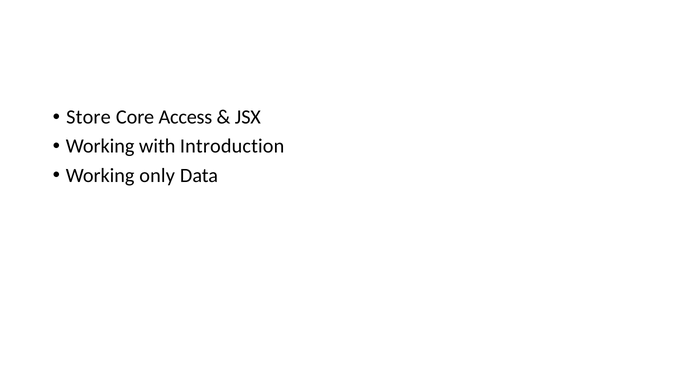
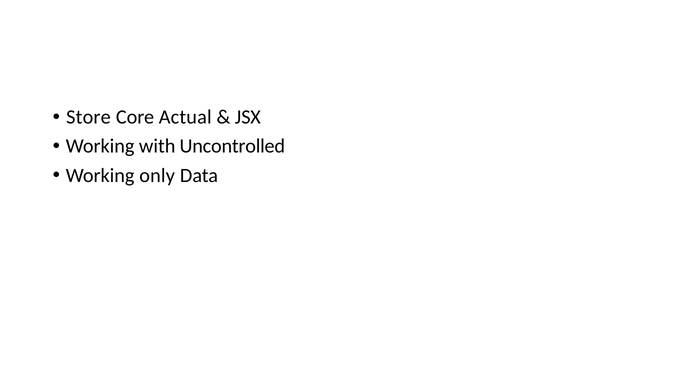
Access: Access -> Actual
Introduction: Introduction -> Uncontrolled
